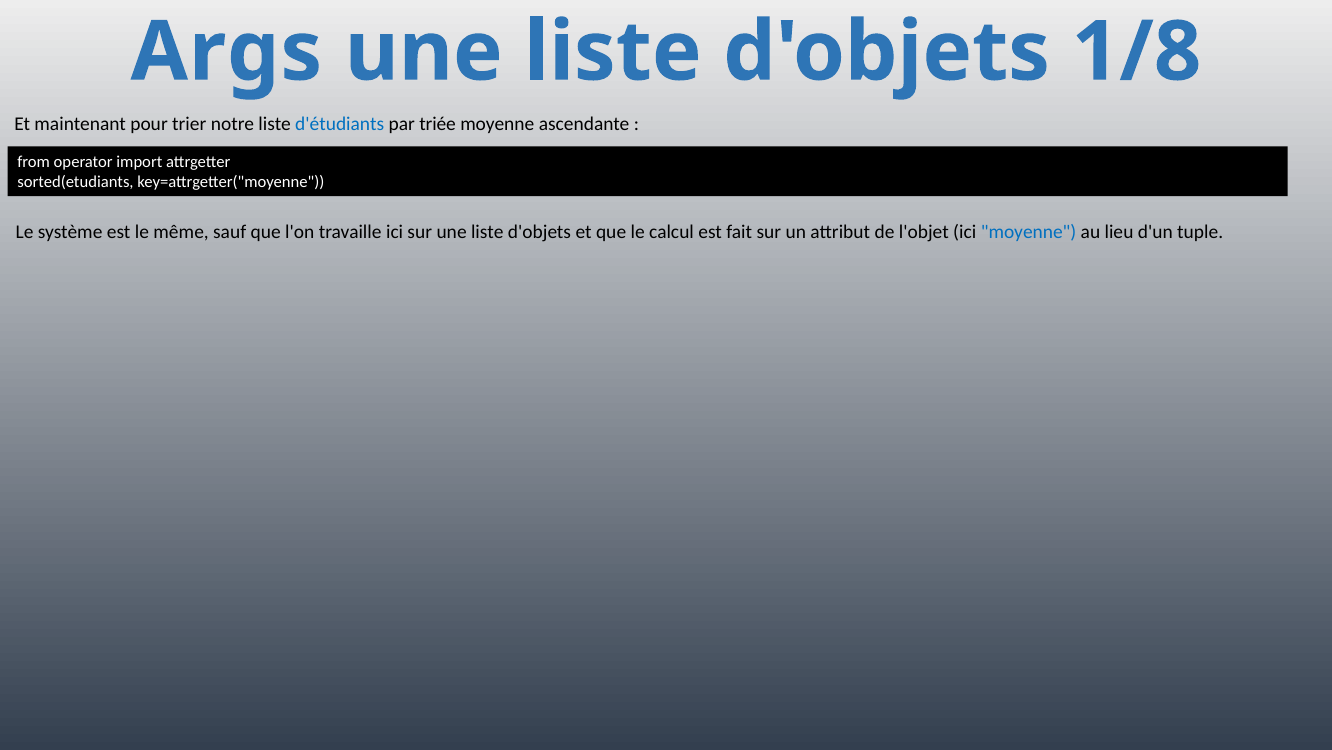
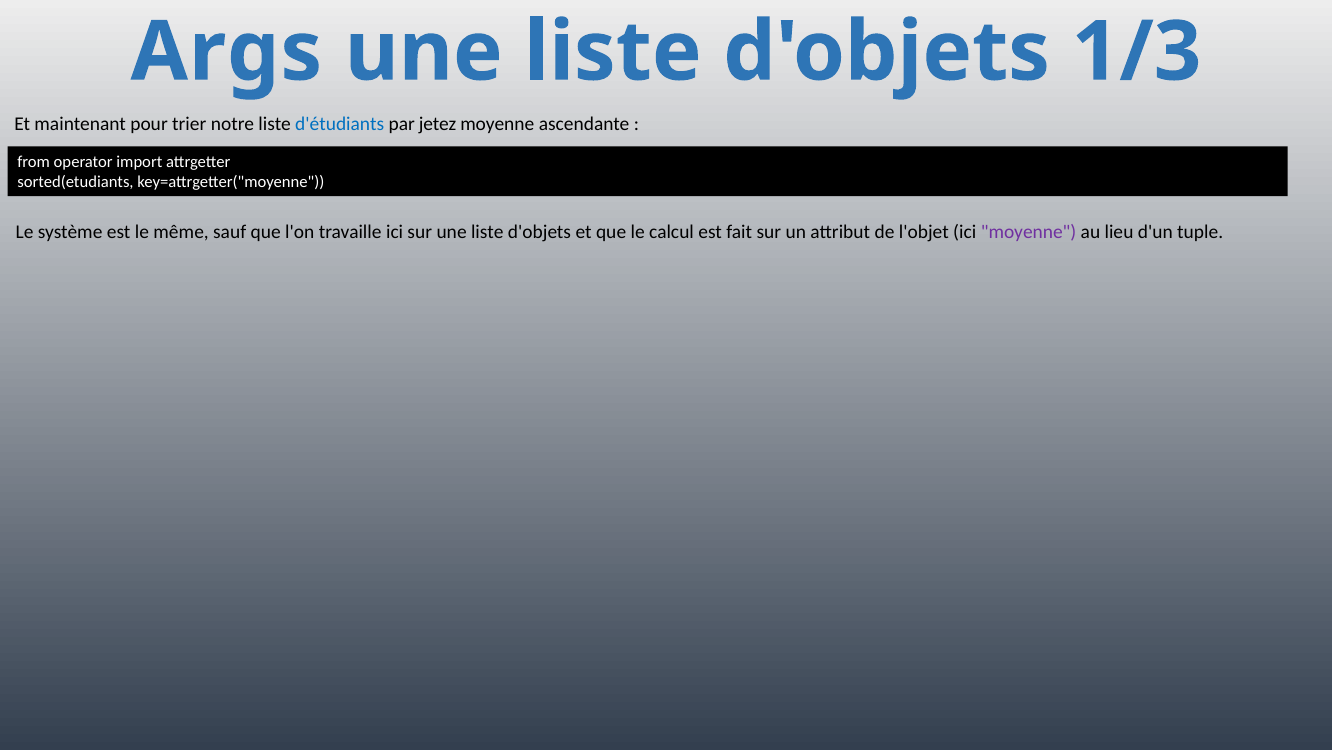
1/8: 1/8 -> 1/3
triée: triée -> jetez
moyenne at (1029, 232) colour: blue -> purple
